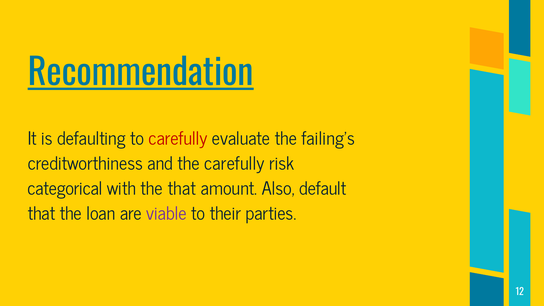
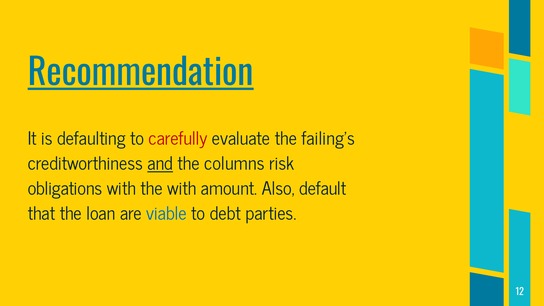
and underline: none -> present
the carefully: carefully -> columns
categorical: categorical -> obligations
the that: that -> with
viable colour: purple -> blue
their: their -> debt
